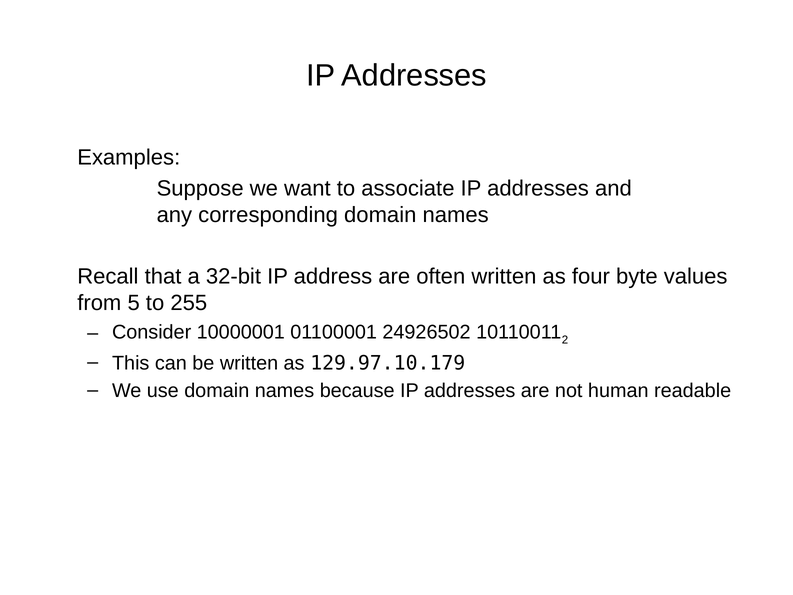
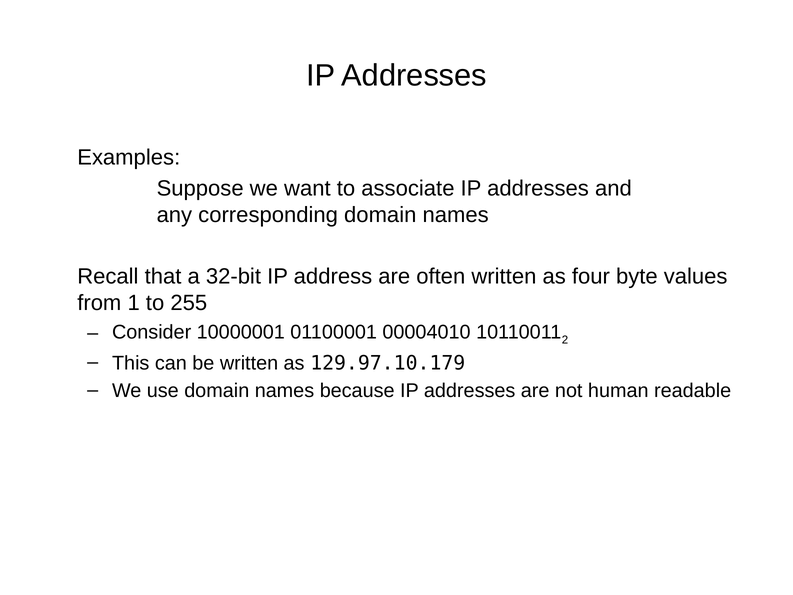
5: 5 -> 1
24926502: 24926502 -> 00004010
